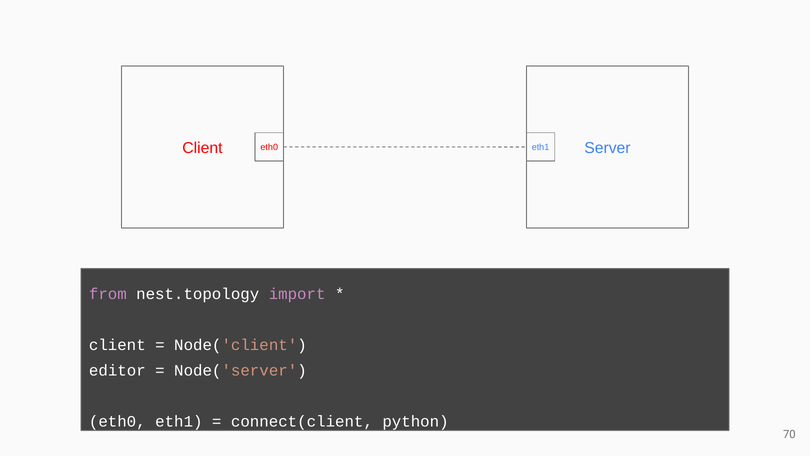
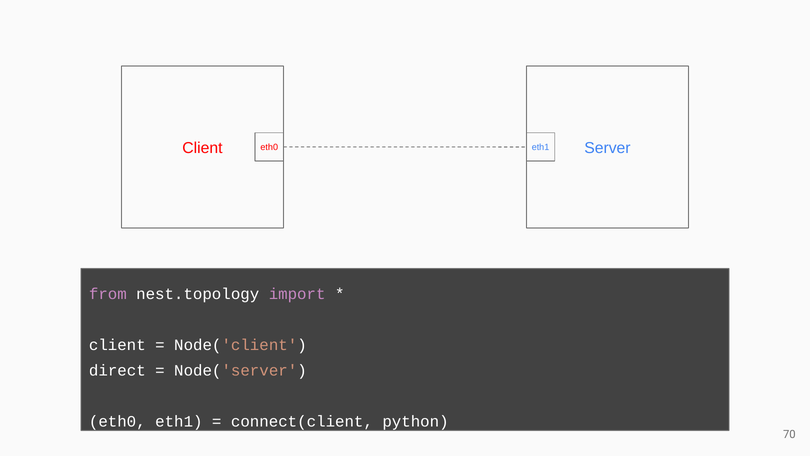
editor: editor -> direct
